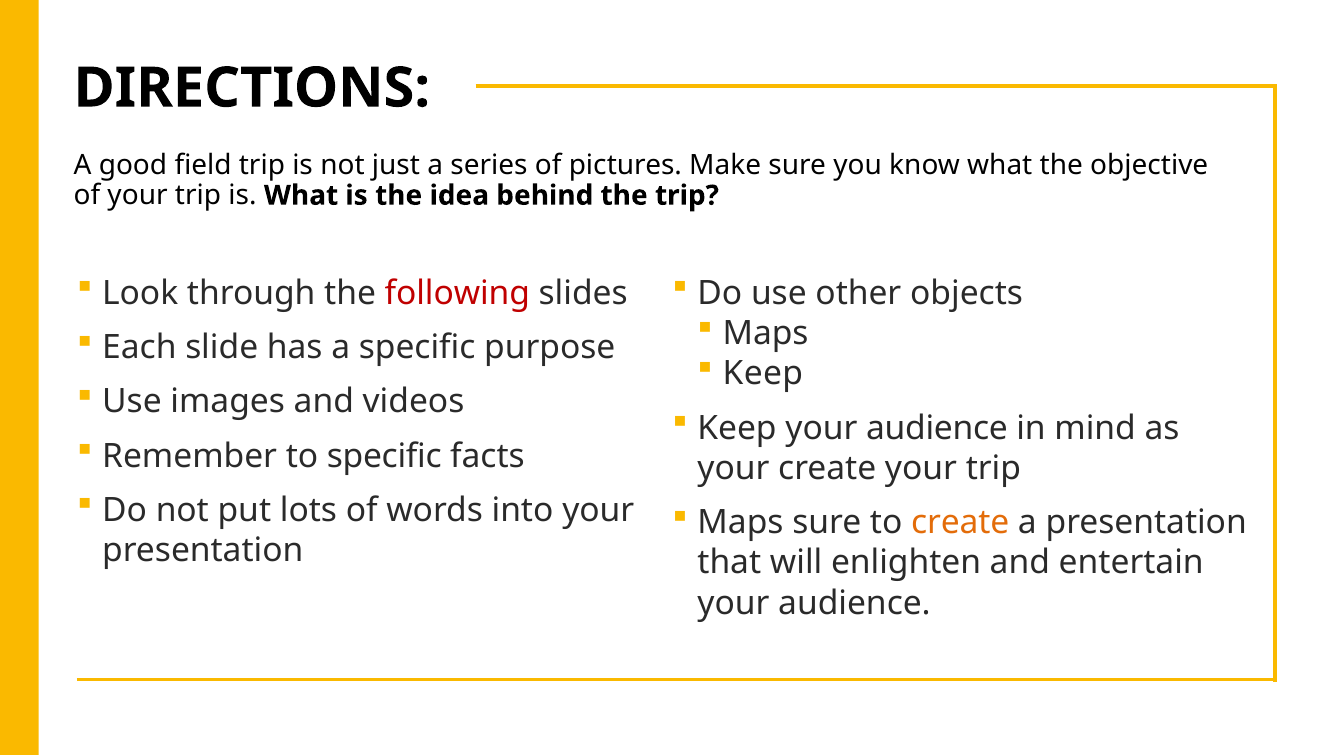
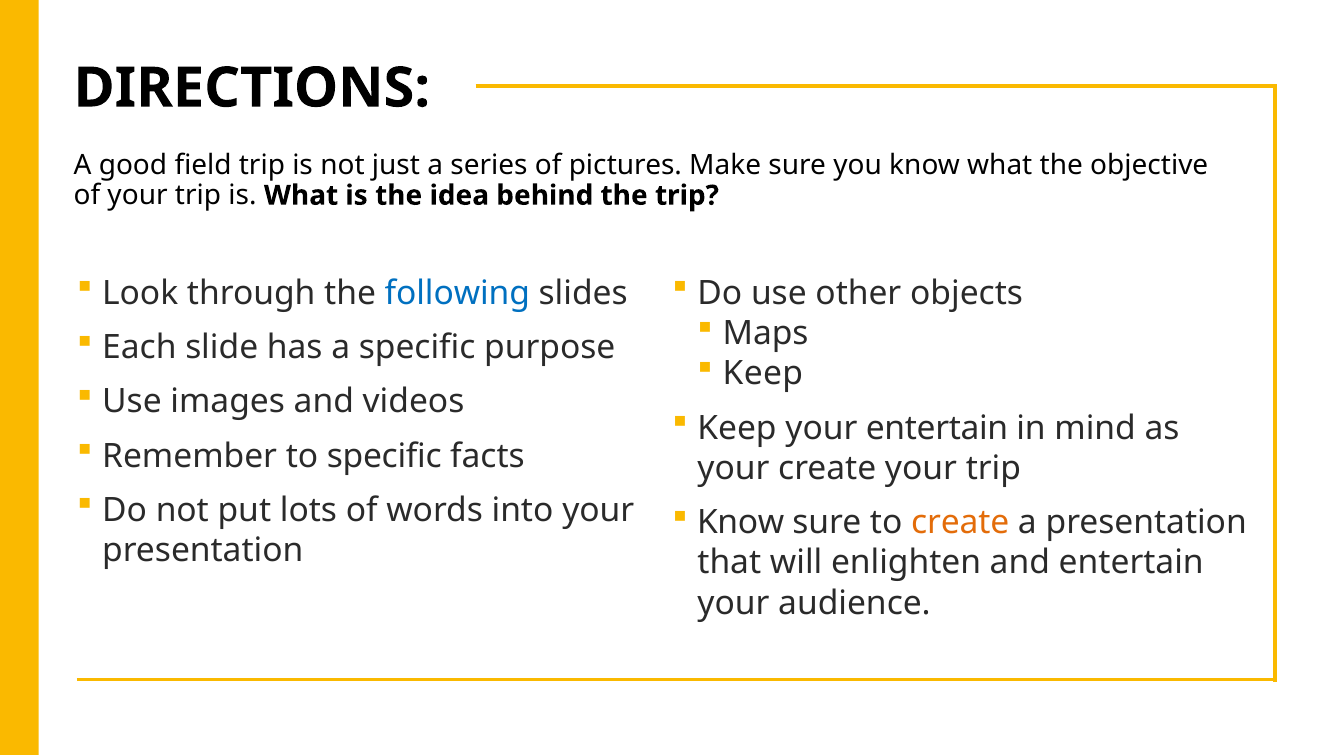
following colour: red -> blue
Keep your audience: audience -> entertain
Maps at (740, 523): Maps -> Know
